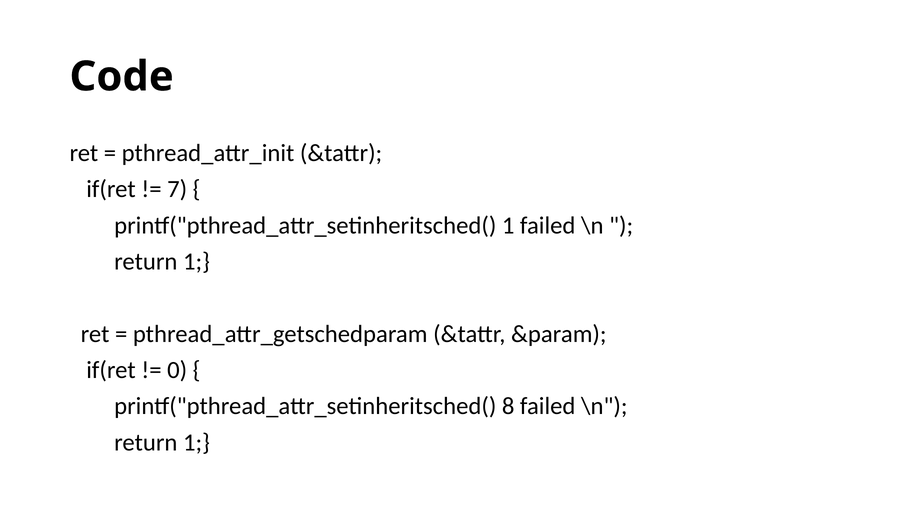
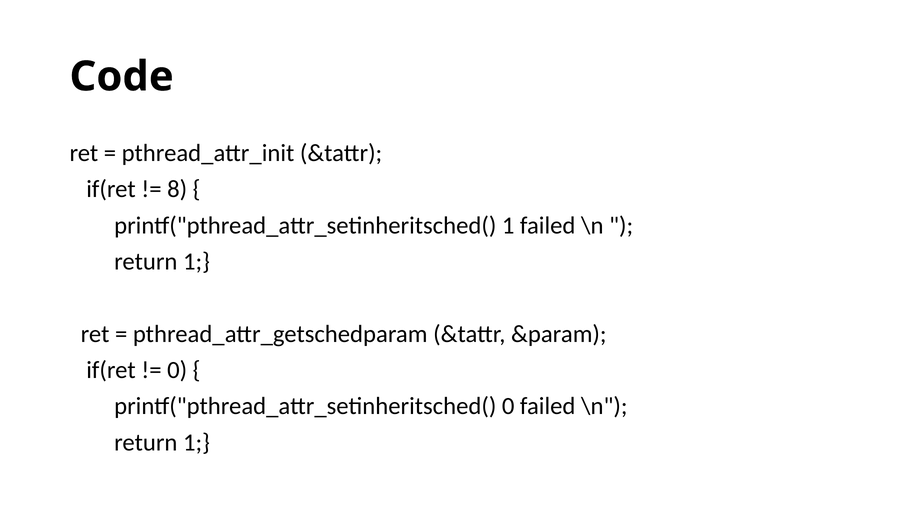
7: 7 -> 8
printf("pthread_attr_setinheritsched( 8: 8 -> 0
